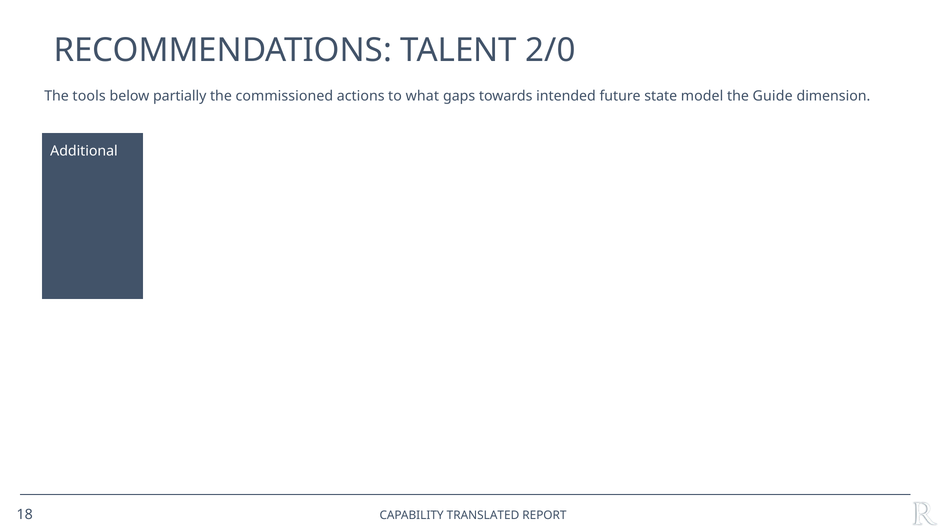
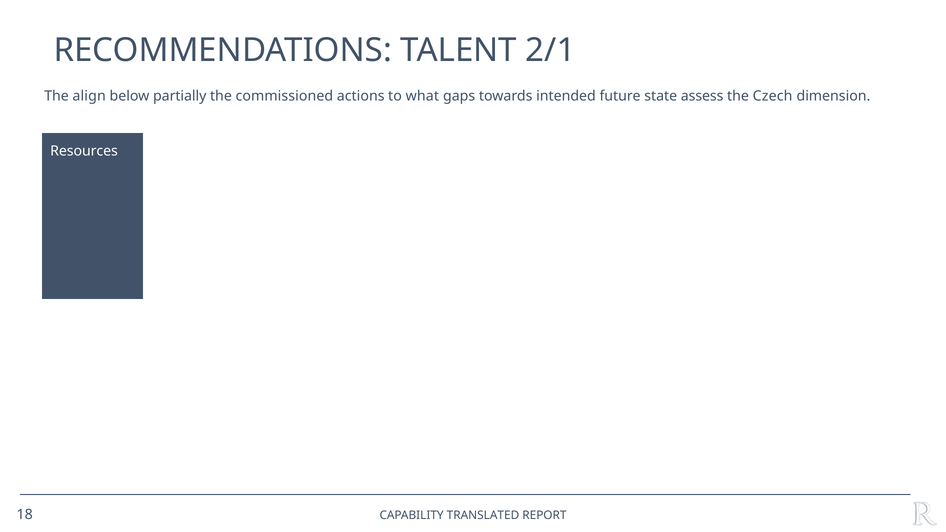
2/0: 2/0 -> 2/1
tools: tools -> align
model: model -> assess
Guide: Guide -> Czech
Additional: Additional -> Resources
